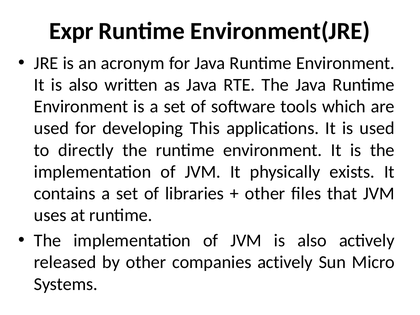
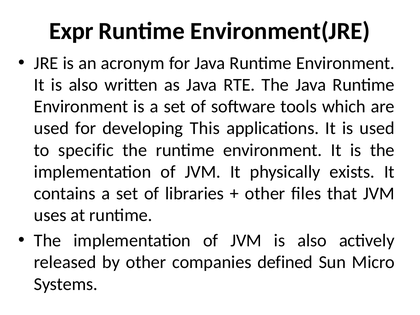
directly: directly -> specific
companies actively: actively -> defined
